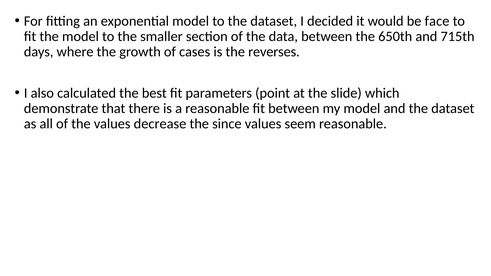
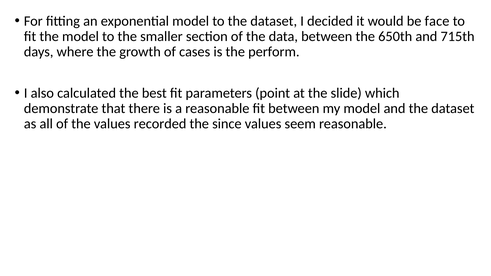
reverses: reverses -> perform
decrease: decrease -> recorded
